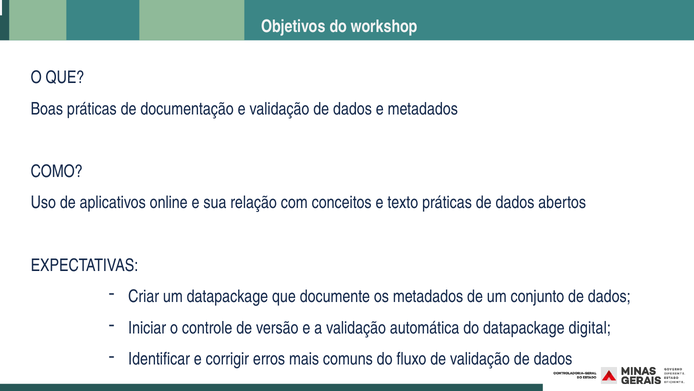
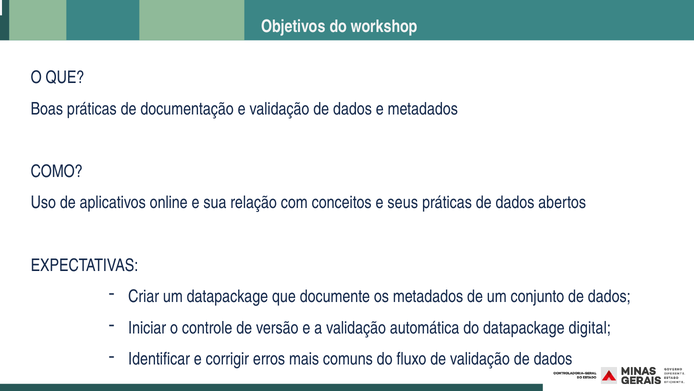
texto: texto -> seus
